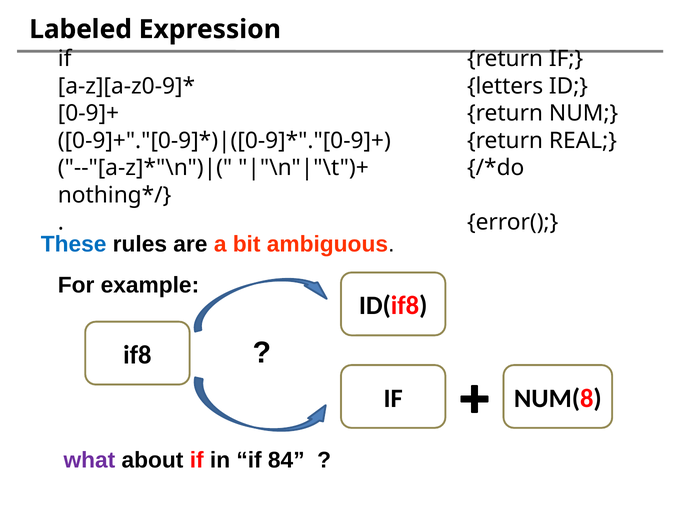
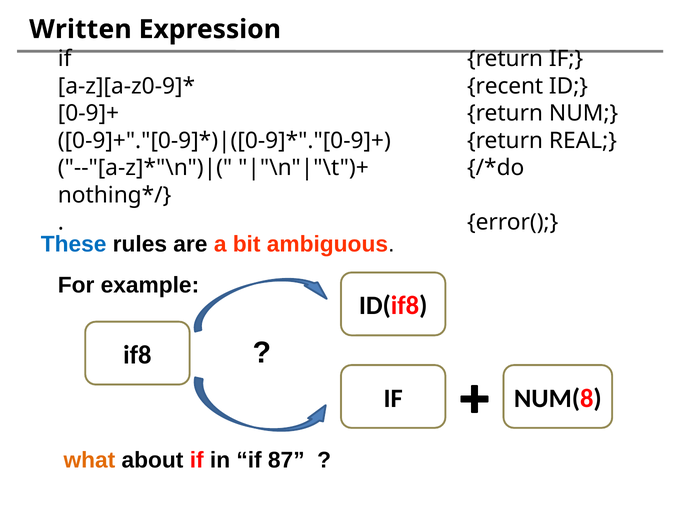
Labeled: Labeled -> Written
letters: letters -> recent
what colour: purple -> orange
84: 84 -> 87
